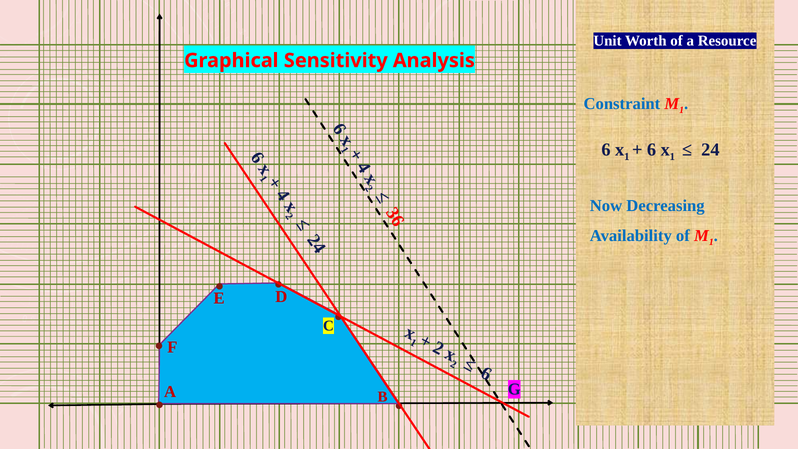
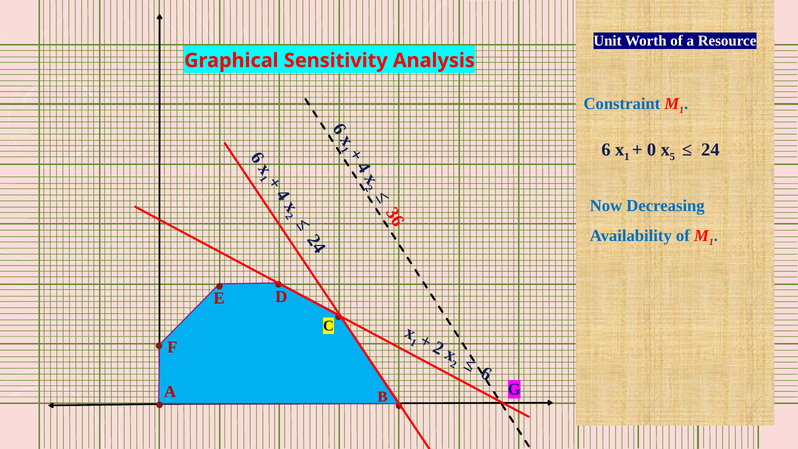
6 at (652, 150): 6 -> 0
1 at (672, 157): 1 -> 5
